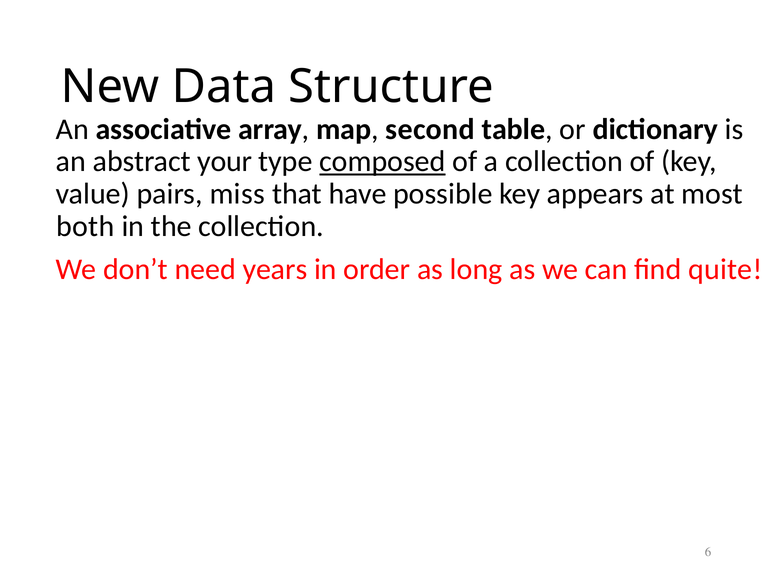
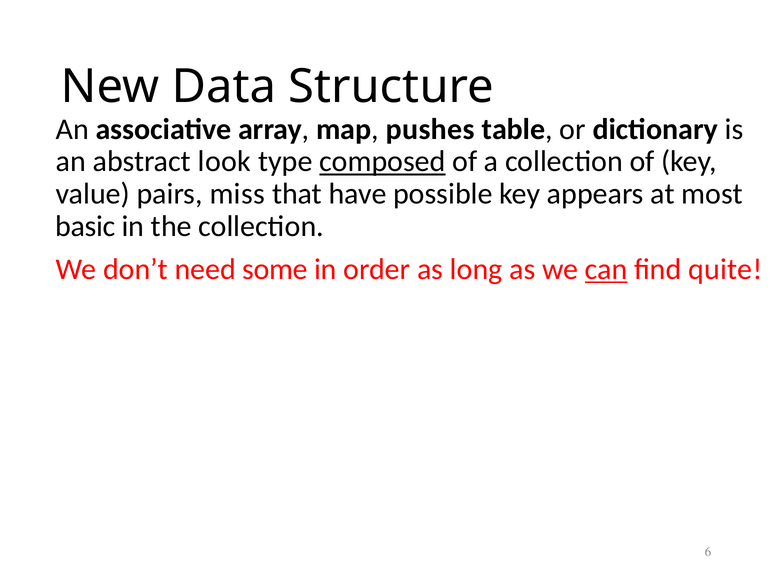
second: second -> pushes
your: your -> look
both: both -> basic
years: years -> some
can underline: none -> present
